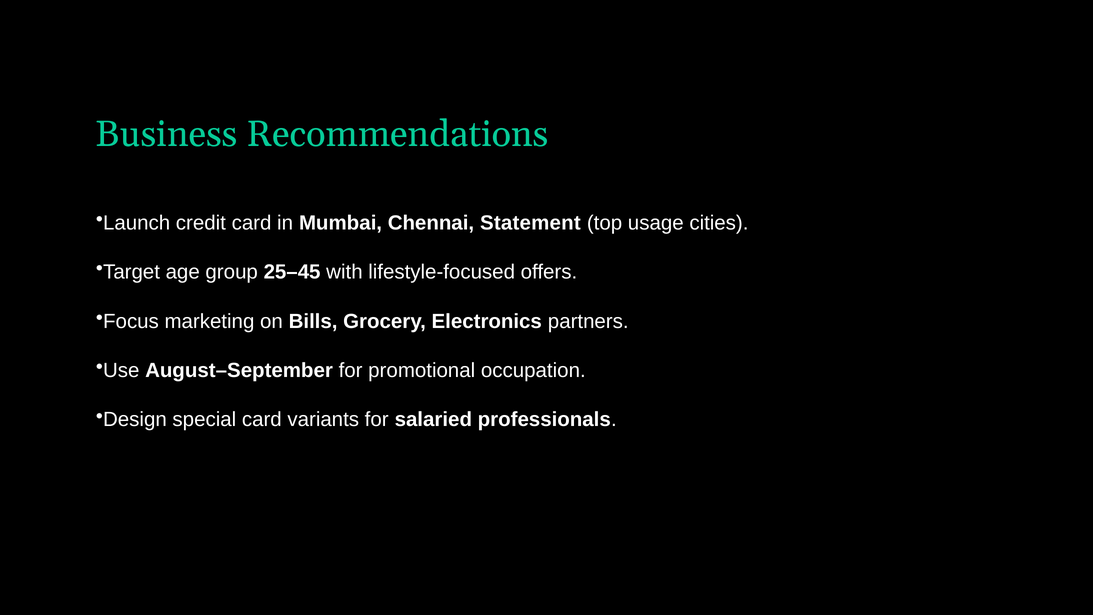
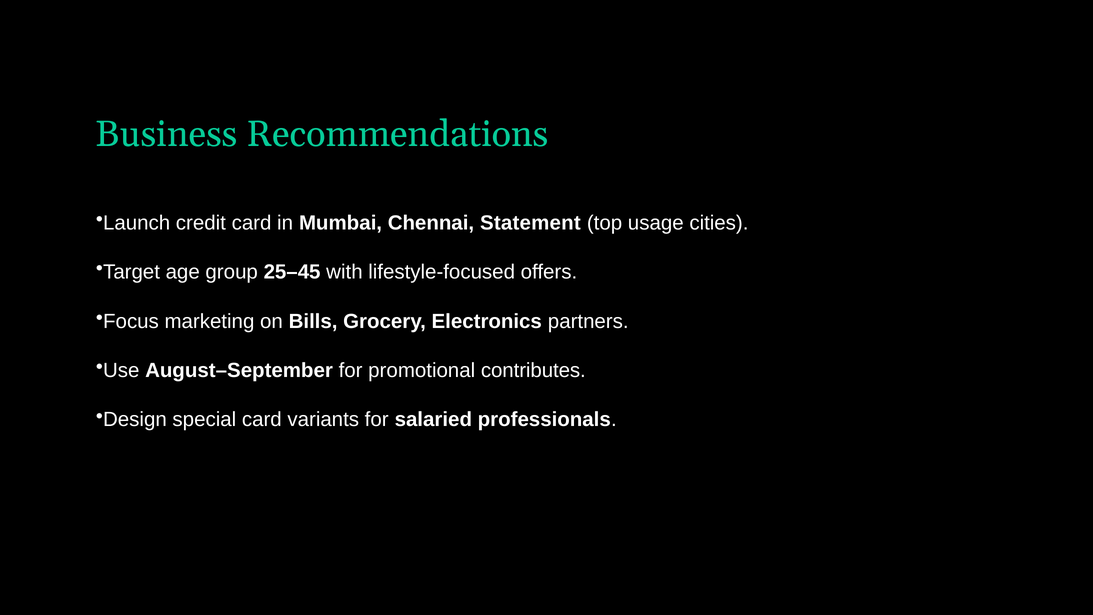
occupation: occupation -> contributes
